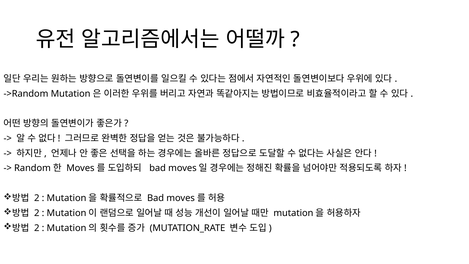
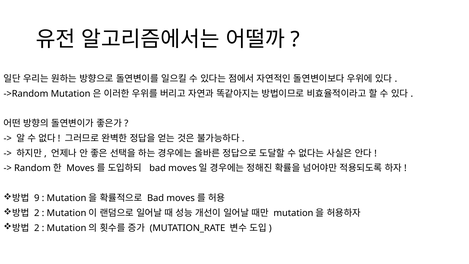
2 at (37, 198): 2 -> 9
